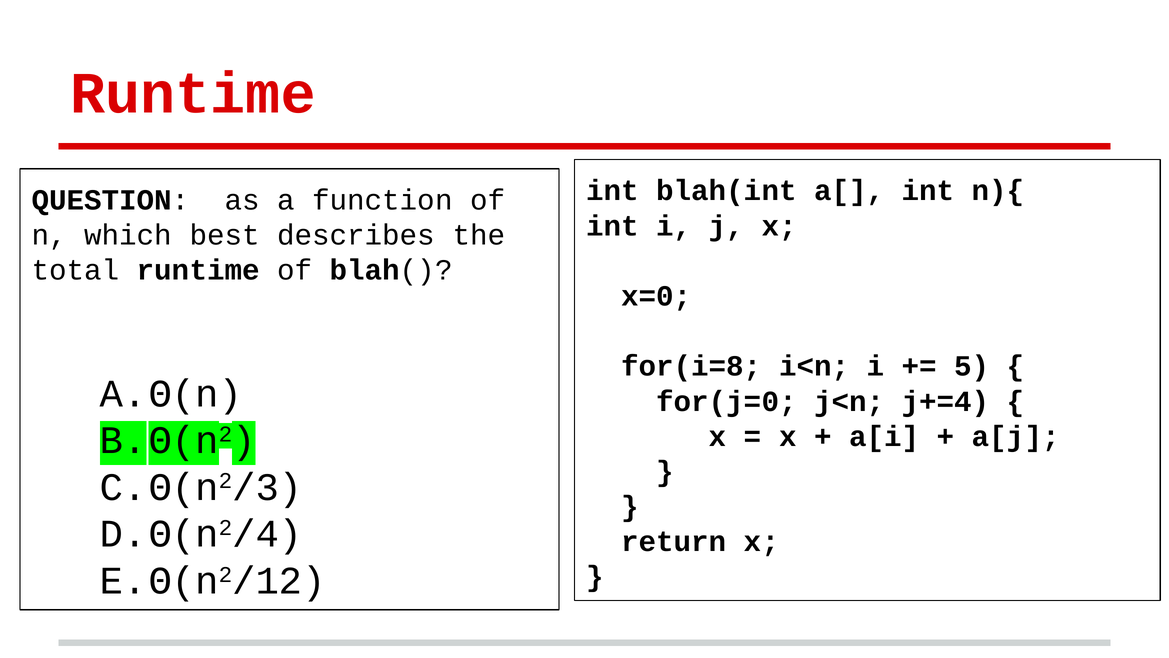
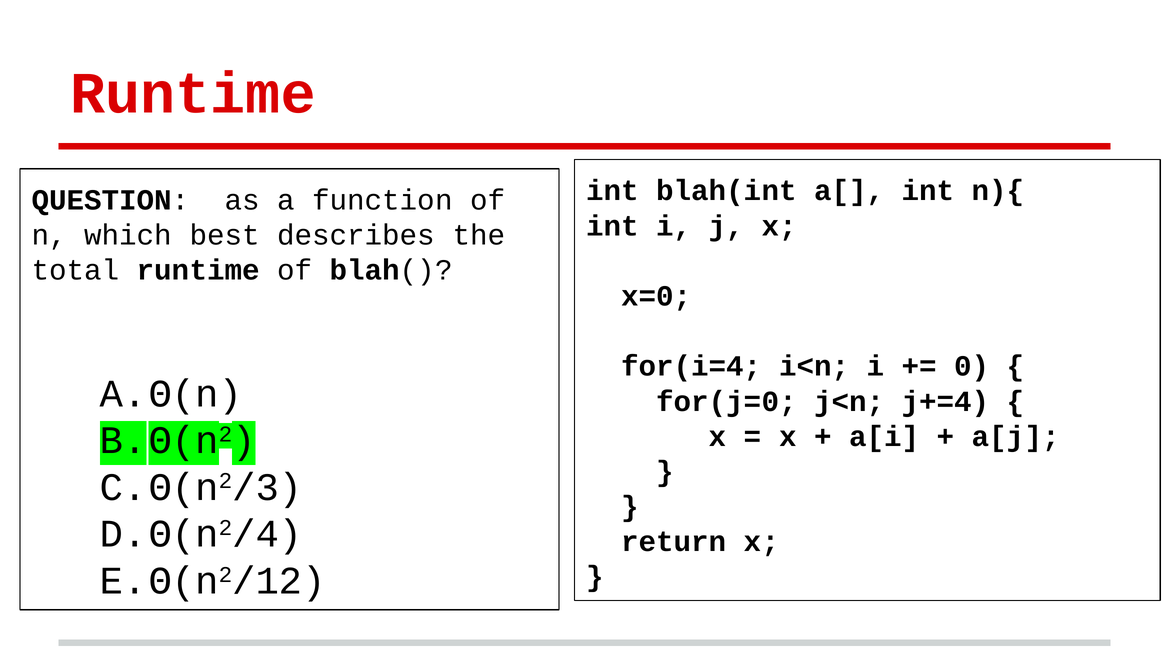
for(i=8: for(i=8 -> for(i=4
5: 5 -> 0
